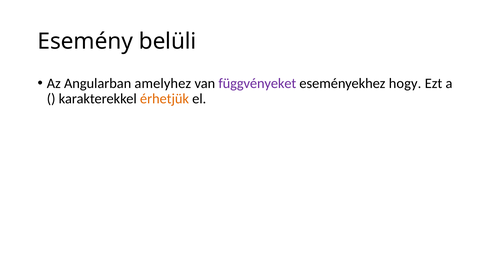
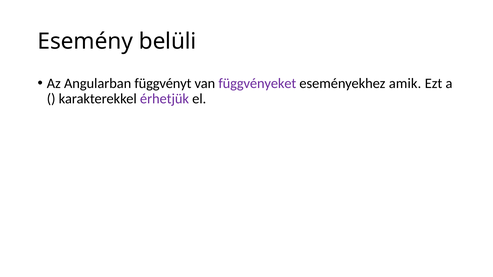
amelyhez: amelyhez -> függvényt
hogy: hogy -> amik
érhetjük colour: orange -> purple
